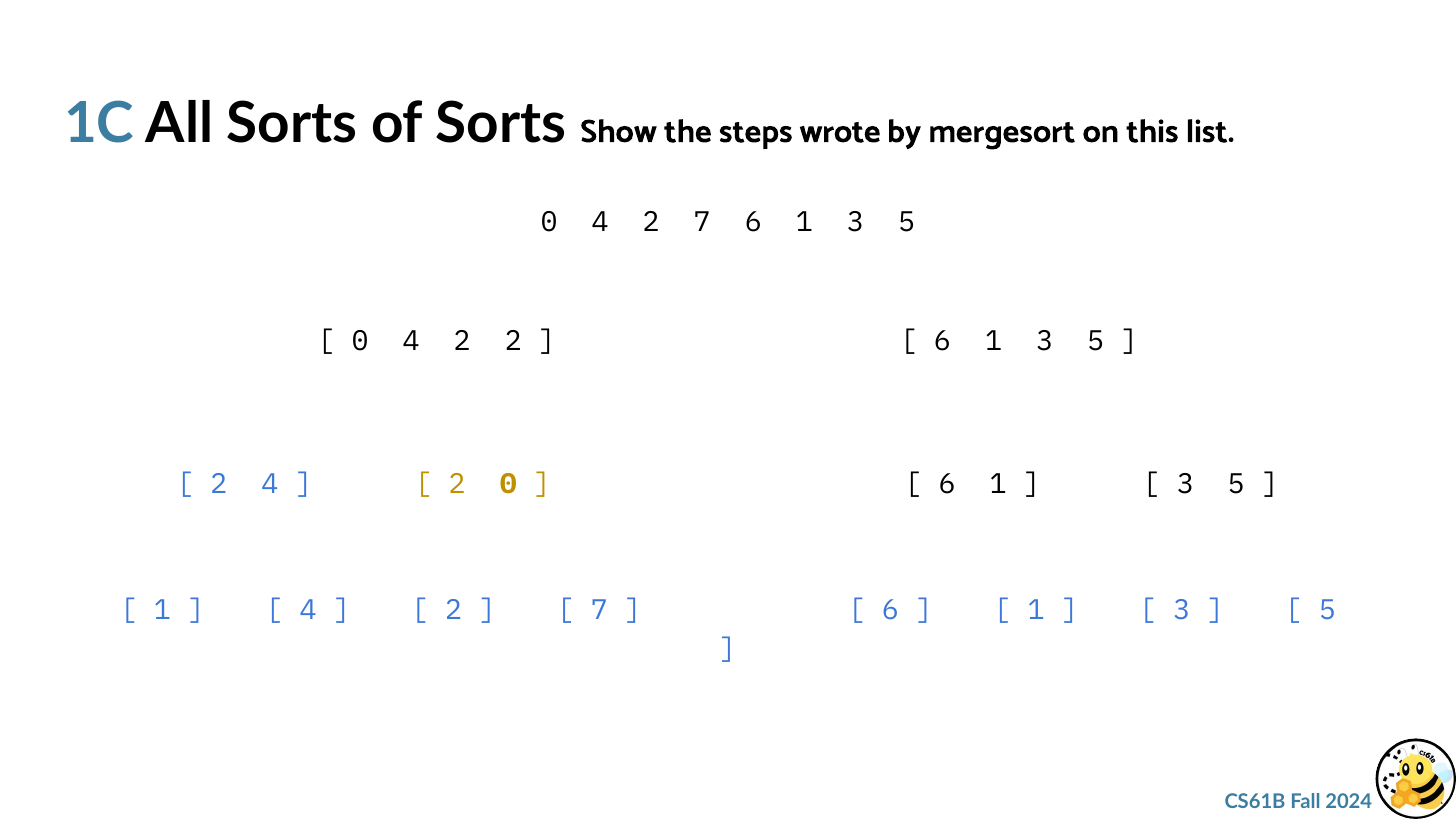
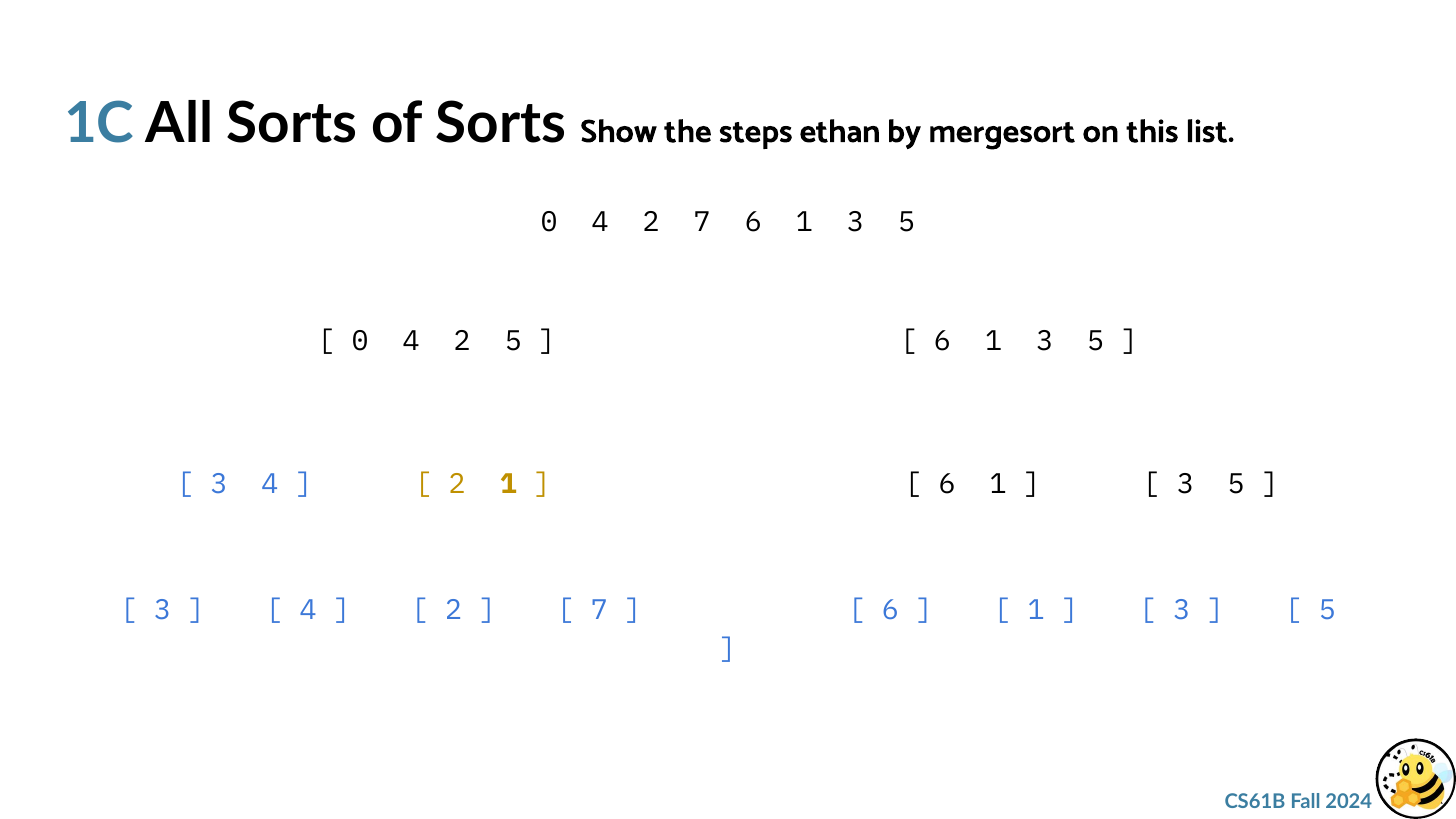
wrote: wrote -> ethan
2 2: 2 -> 5
2 at (219, 484): 2 -> 3
2 0: 0 -> 1
1 at (162, 610): 1 -> 3
